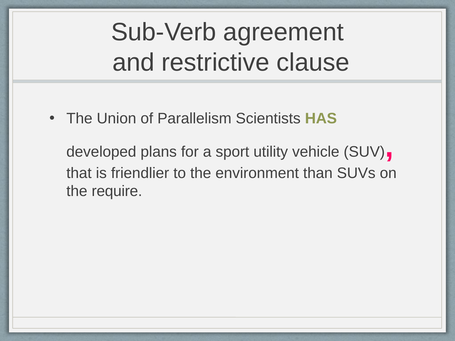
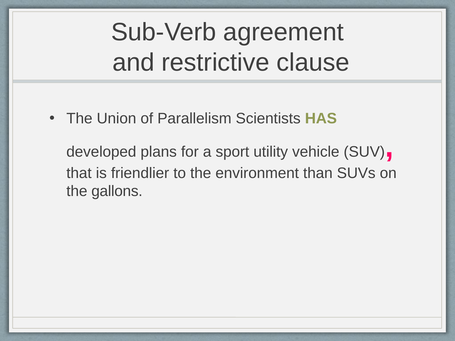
require: require -> gallons
